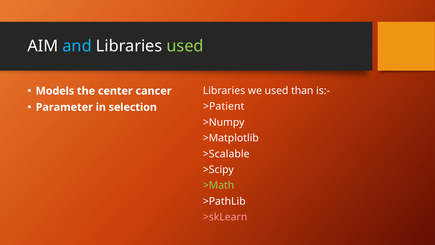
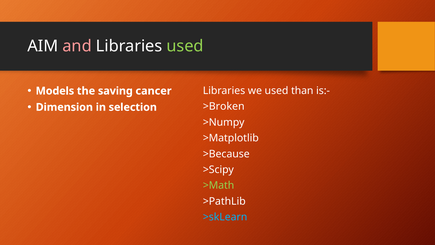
and colour: light blue -> pink
center: center -> saving
Parameter: Parameter -> Dimension
>Patient: >Patient -> >Broken
>Scalable: >Scalable -> >Because
>skLearn colour: pink -> light blue
